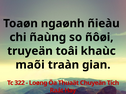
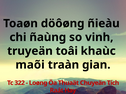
ngaønh: ngaønh -> döôøng
ñôøi: ñôøi -> vinh
